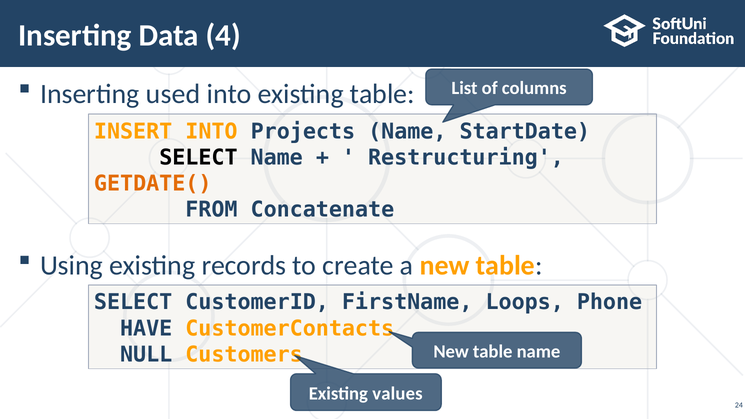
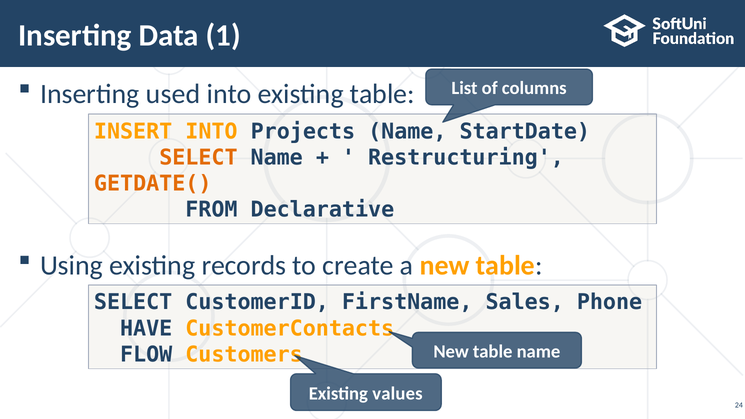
4: 4 -> 1
SELECT at (198, 157) colour: black -> orange
Concatenate: Concatenate -> Declarative
Loops: Loops -> Sales
NULL: NULL -> FLOW
